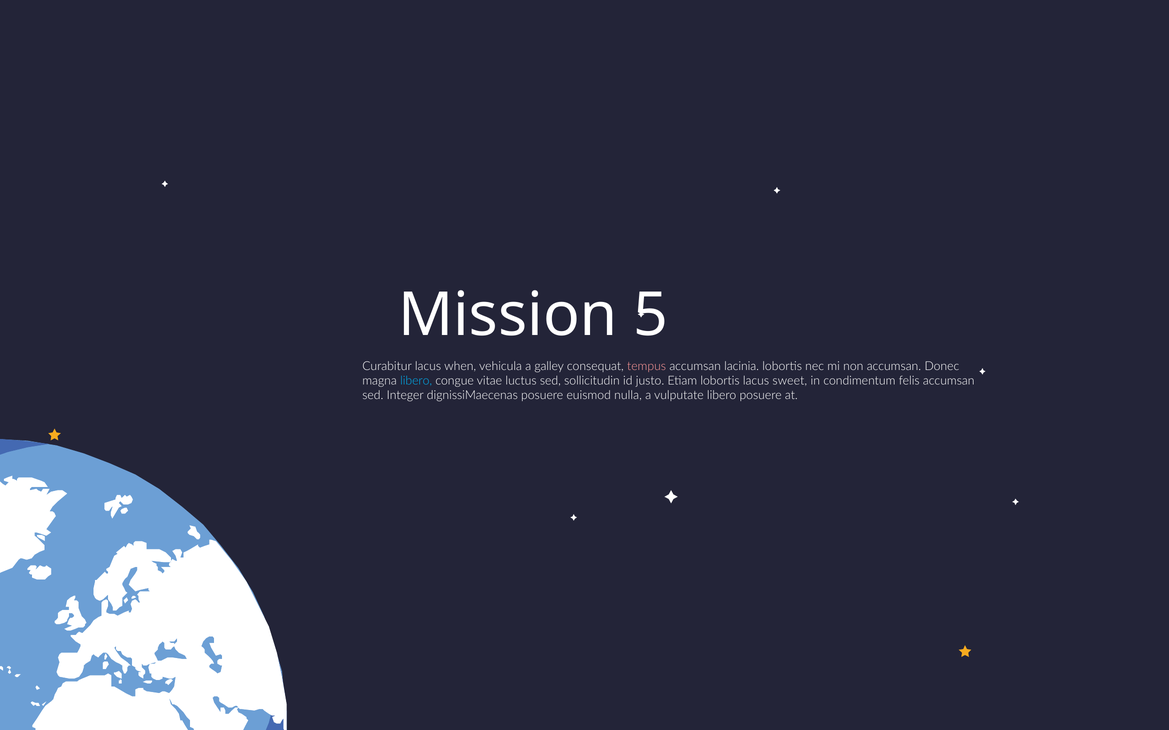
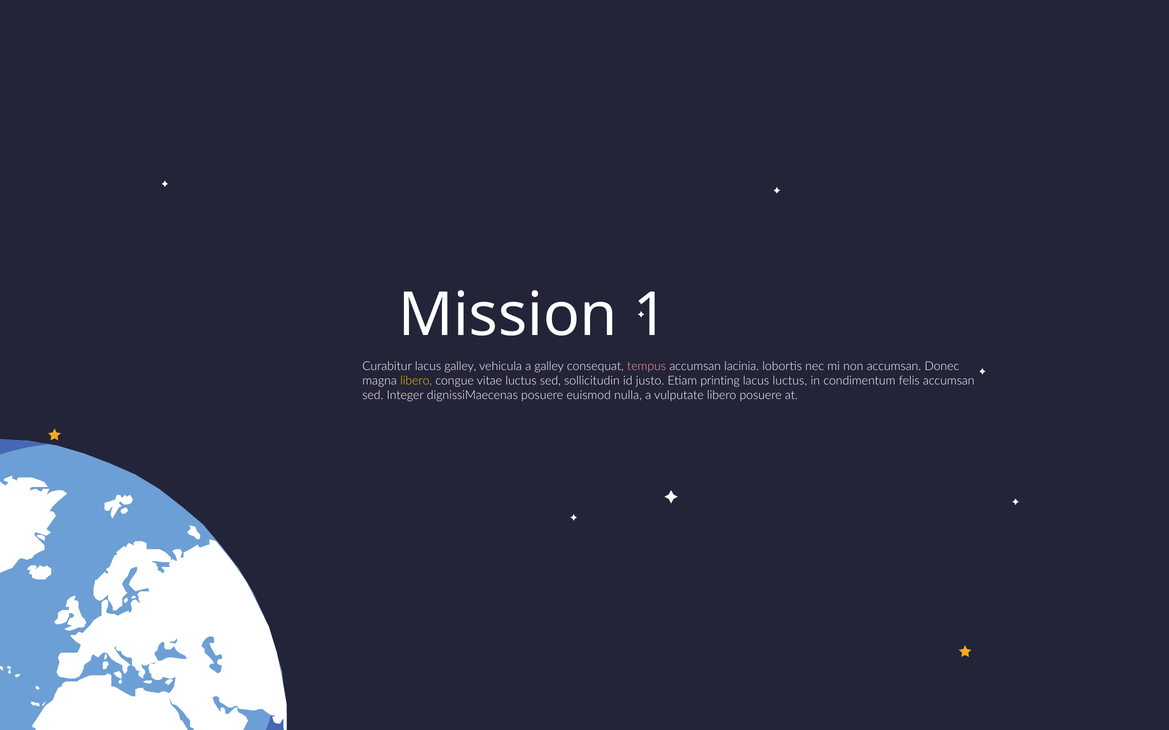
5: 5 -> 1
lacus when: when -> galley
libero at (416, 381) colour: light blue -> yellow
Etiam lobortis: lobortis -> printing
lacus sweet: sweet -> luctus
